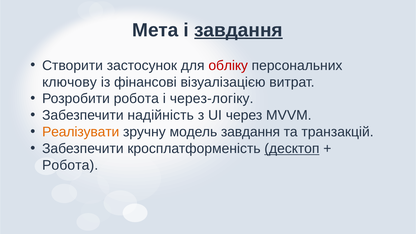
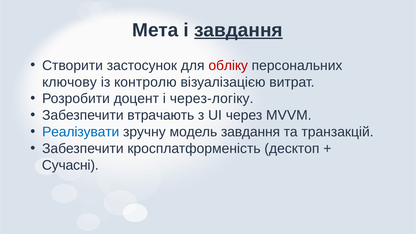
фінансові: фінансові -> контролю
Розробити робота: робота -> доцент
надійність: надійність -> втрачають
Реалізувати colour: orange -> blue
десктоп underline: present -> none
Робота at (70, 165): Робота -> Сучасні
